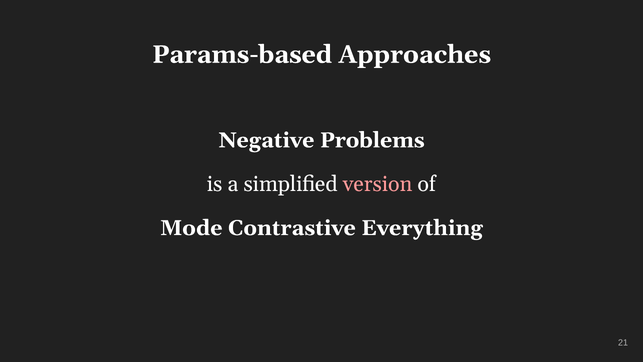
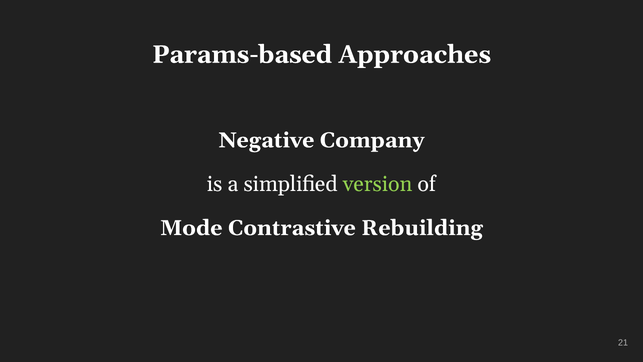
Problems: Problems -> Company
version colour: pink -> light green
Everything: Everything -> Rebuilding
